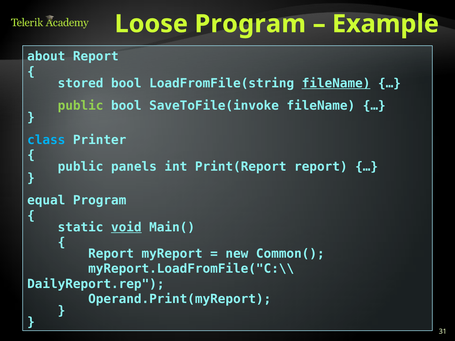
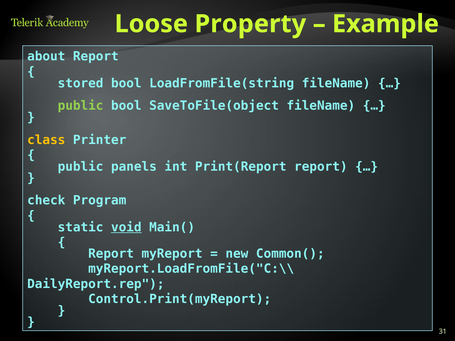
Loose Program: Program -> Property
fileName at (336, 83) underline: present -> none
SaveToFile(invoke: SaveToFile(invoke -> SaveToFile(object
class colour: light blue -> yellow
equal: equal -> check
Operand.Print(myReport: Operand.Print(myReport -> Control.Print(myReport
